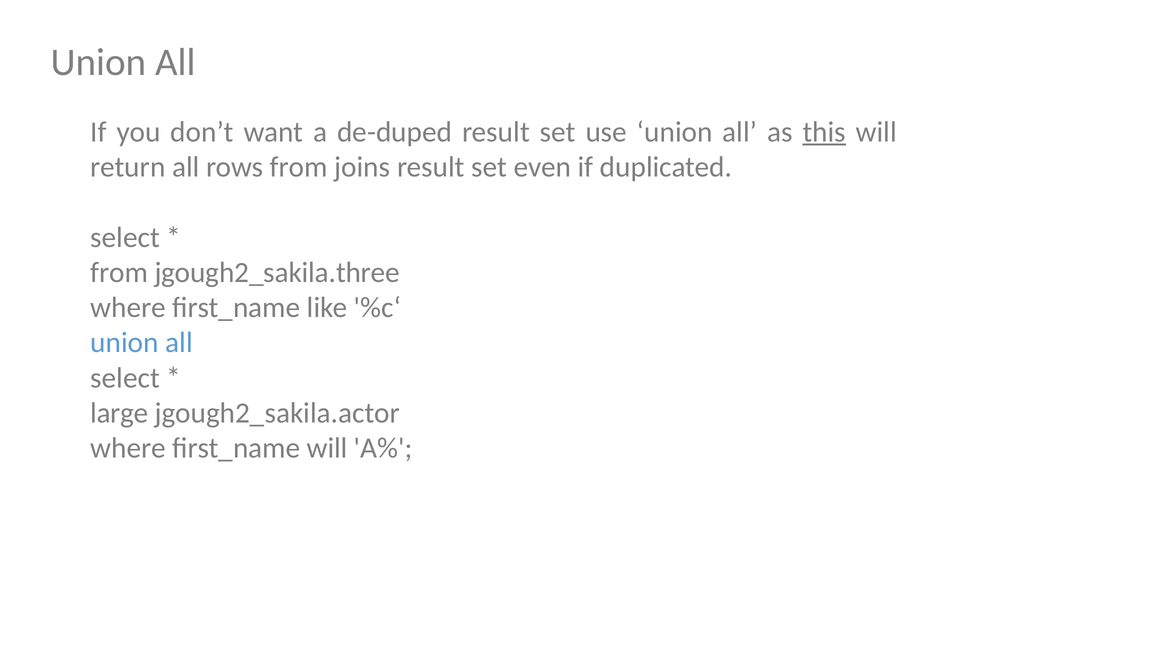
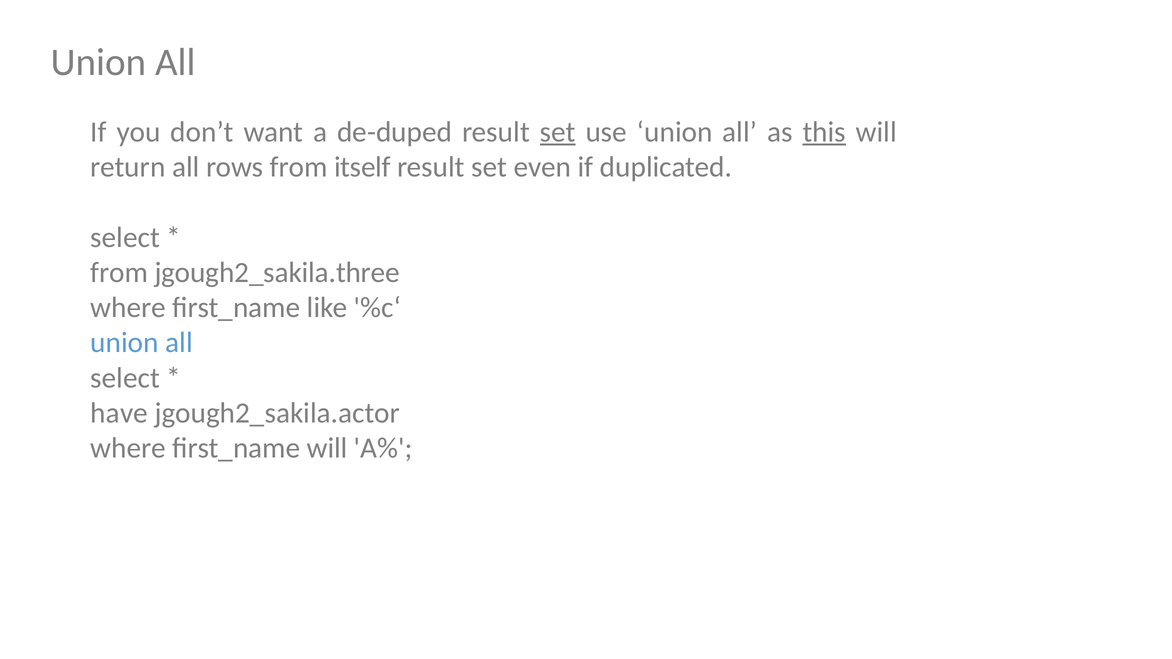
set at (558, 132) underline: none -> present
joins: joins -> itself
large: large -> have
